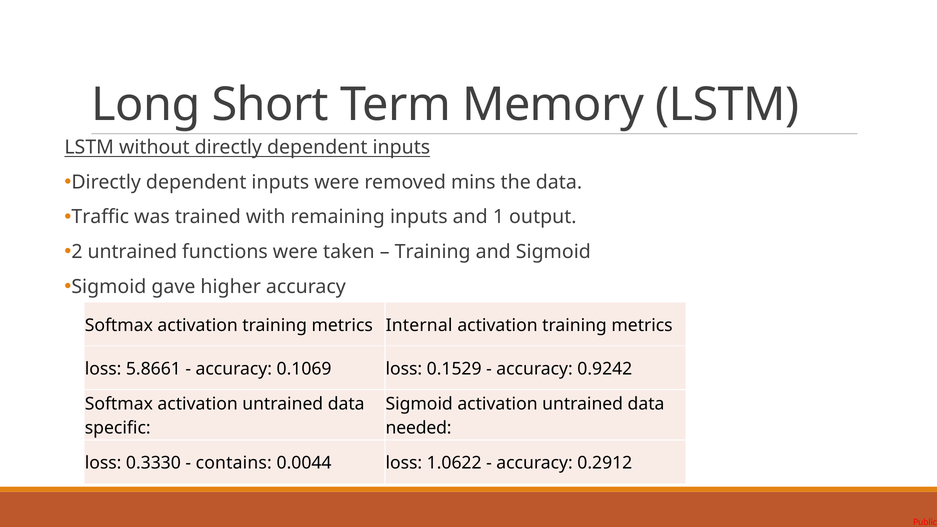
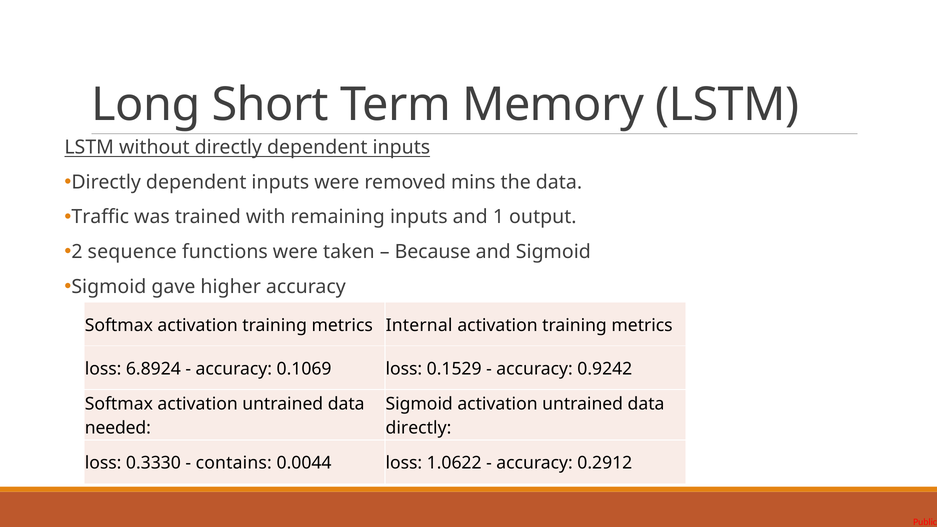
2 untrained: untrained -> sequence
Training at (433, 252): Training -> Because
5.8661: 5.8661 -> 6.8924
specific: specific -> needed
needed at (419, 428): needed -> directly
